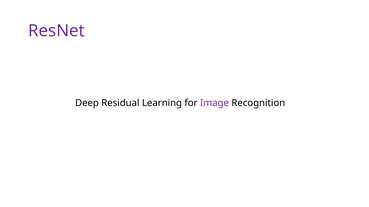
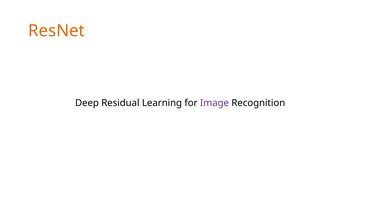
ResNet colour: purple -> orange
